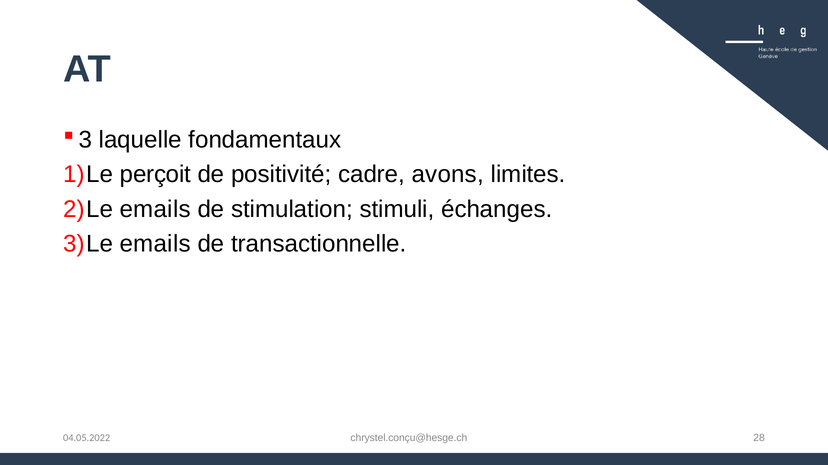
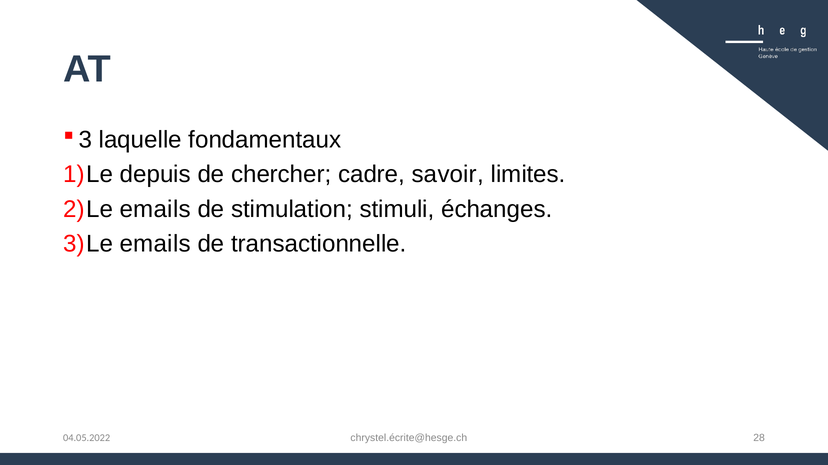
perçoit: perçoit -> depuis
positivité: positivité -> chercher
avons: avons -> savoir
chrystel.conçu@hesge.ch: chrystel.conçu@hesge.ch -> chrystel.écrite@hesge.ch
